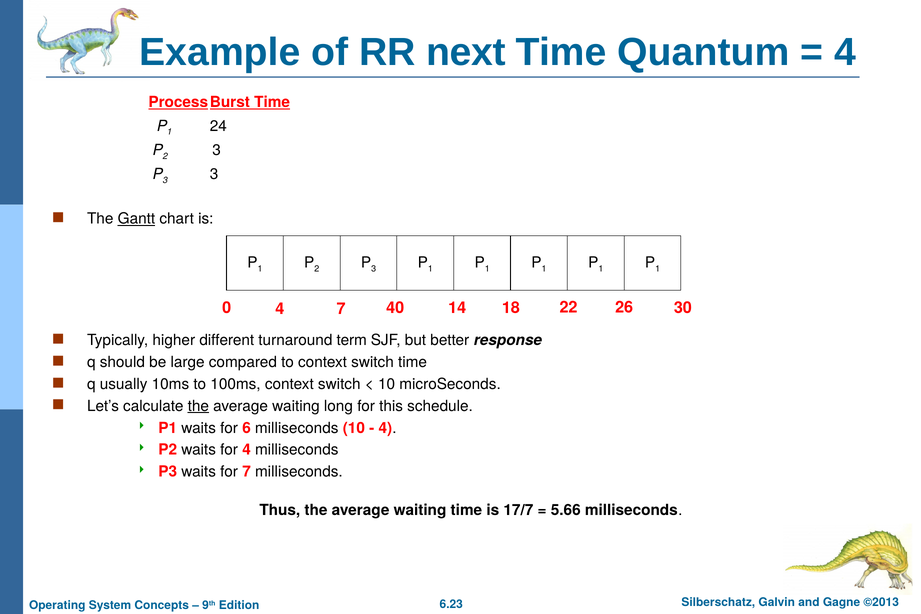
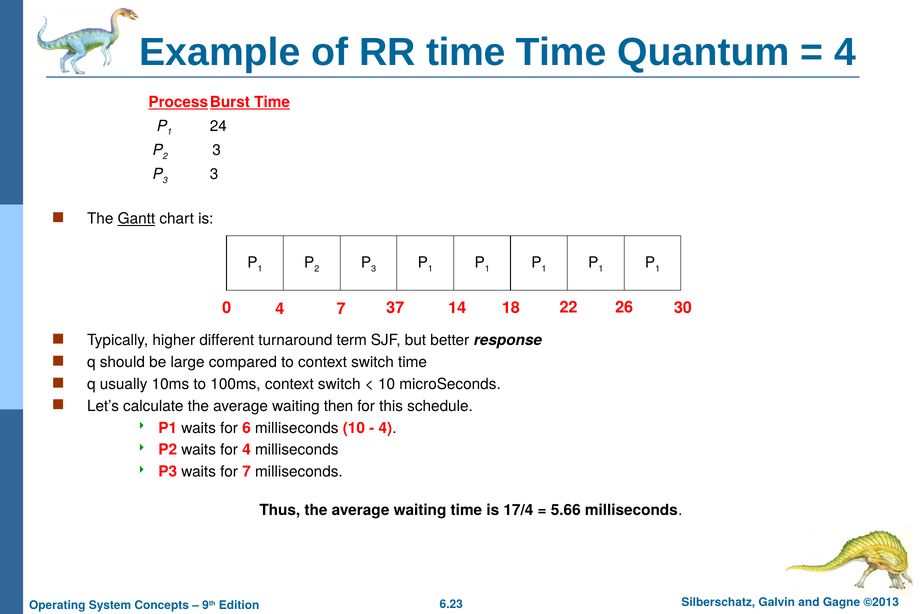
RR next: next -> time
40: 40 -> 37
the at (198, 406) underline: present -> none
long: long -> then
17/7: 17/7 -> 17/4
